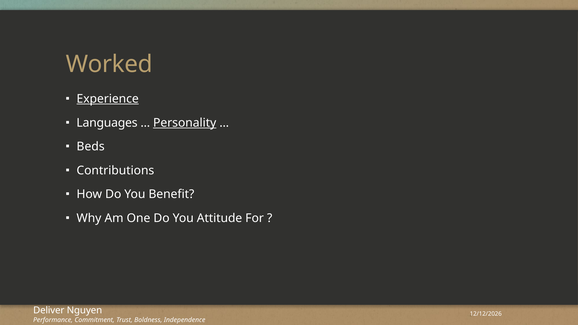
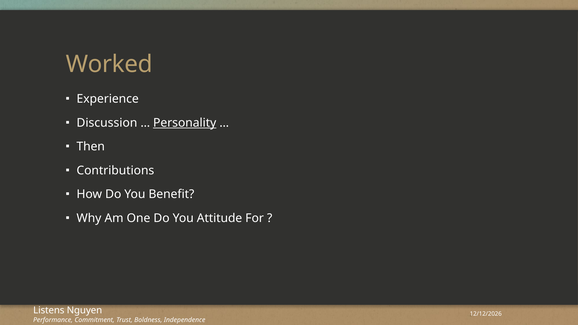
Experience underline: present -> none
Languages: Languages -> Discussion
Beds: Beds -> Then
Deliver: Deliver -> Listens
